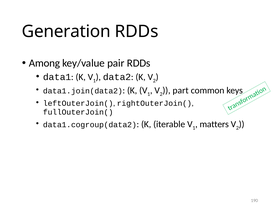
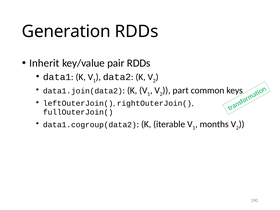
Among: Among -> Inherit
matters: matters -> months
